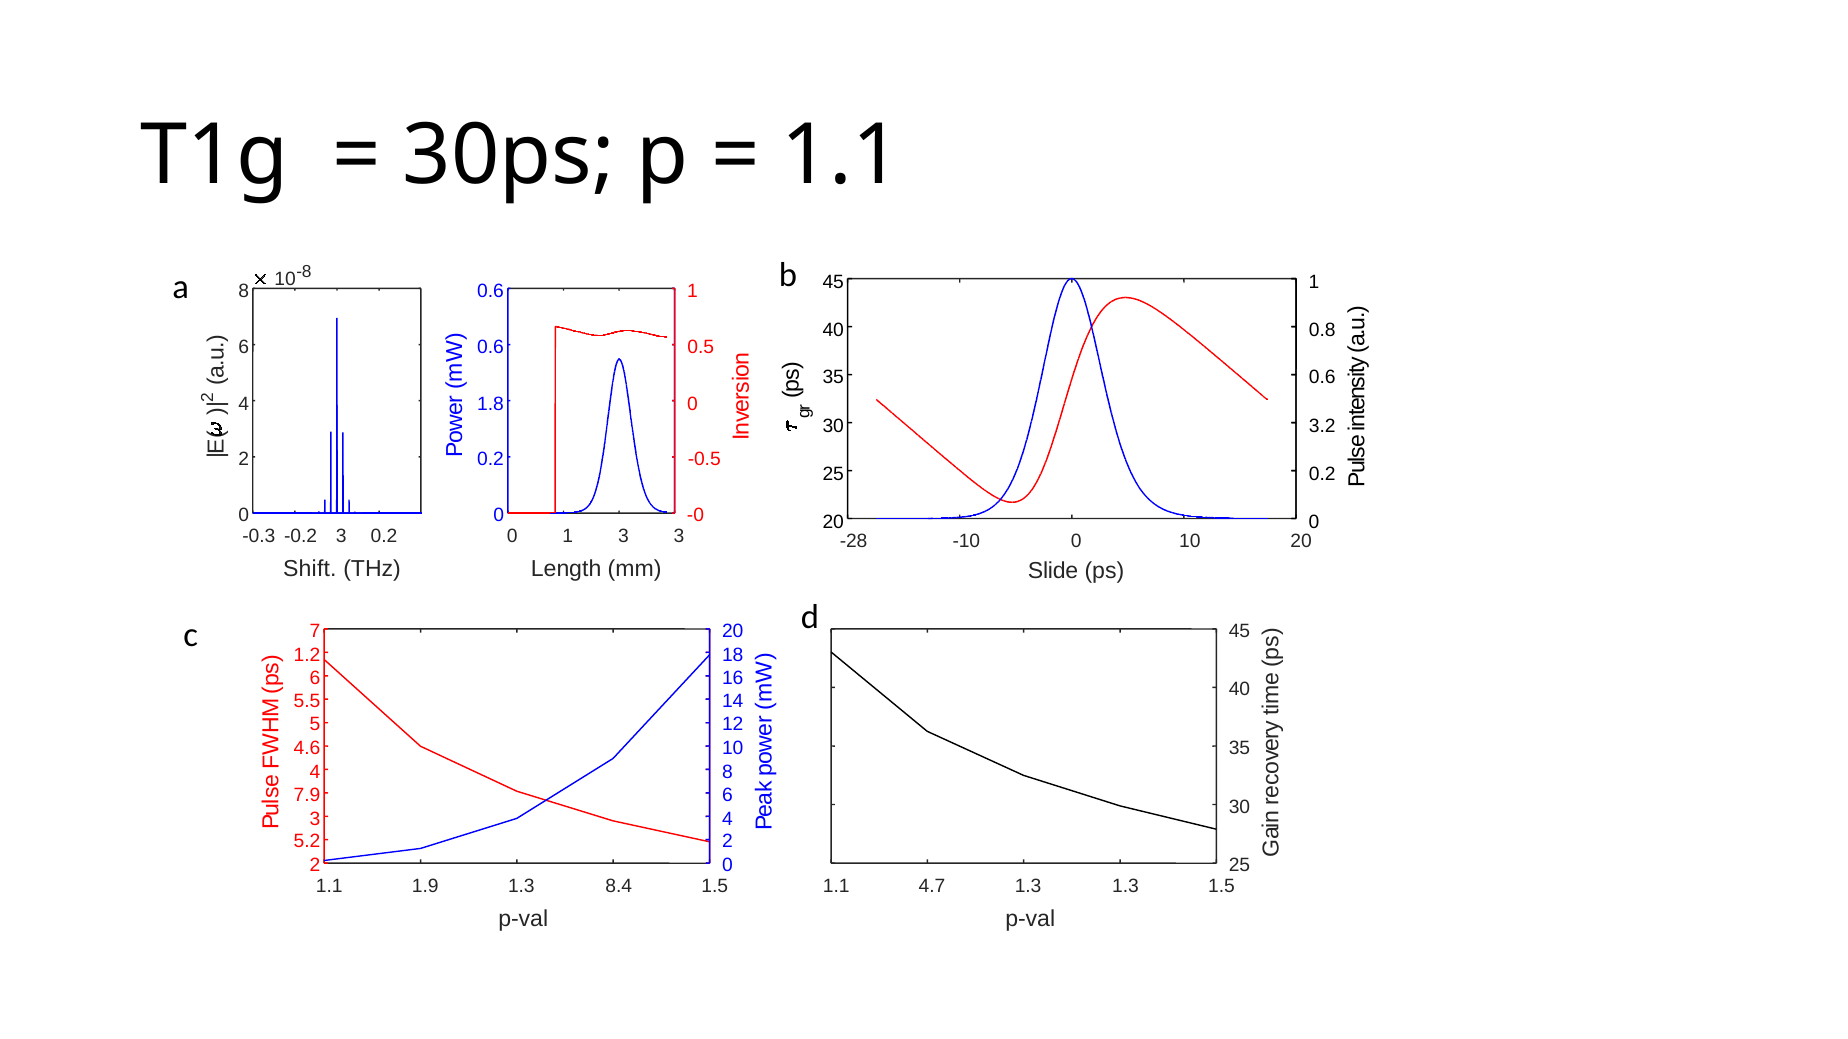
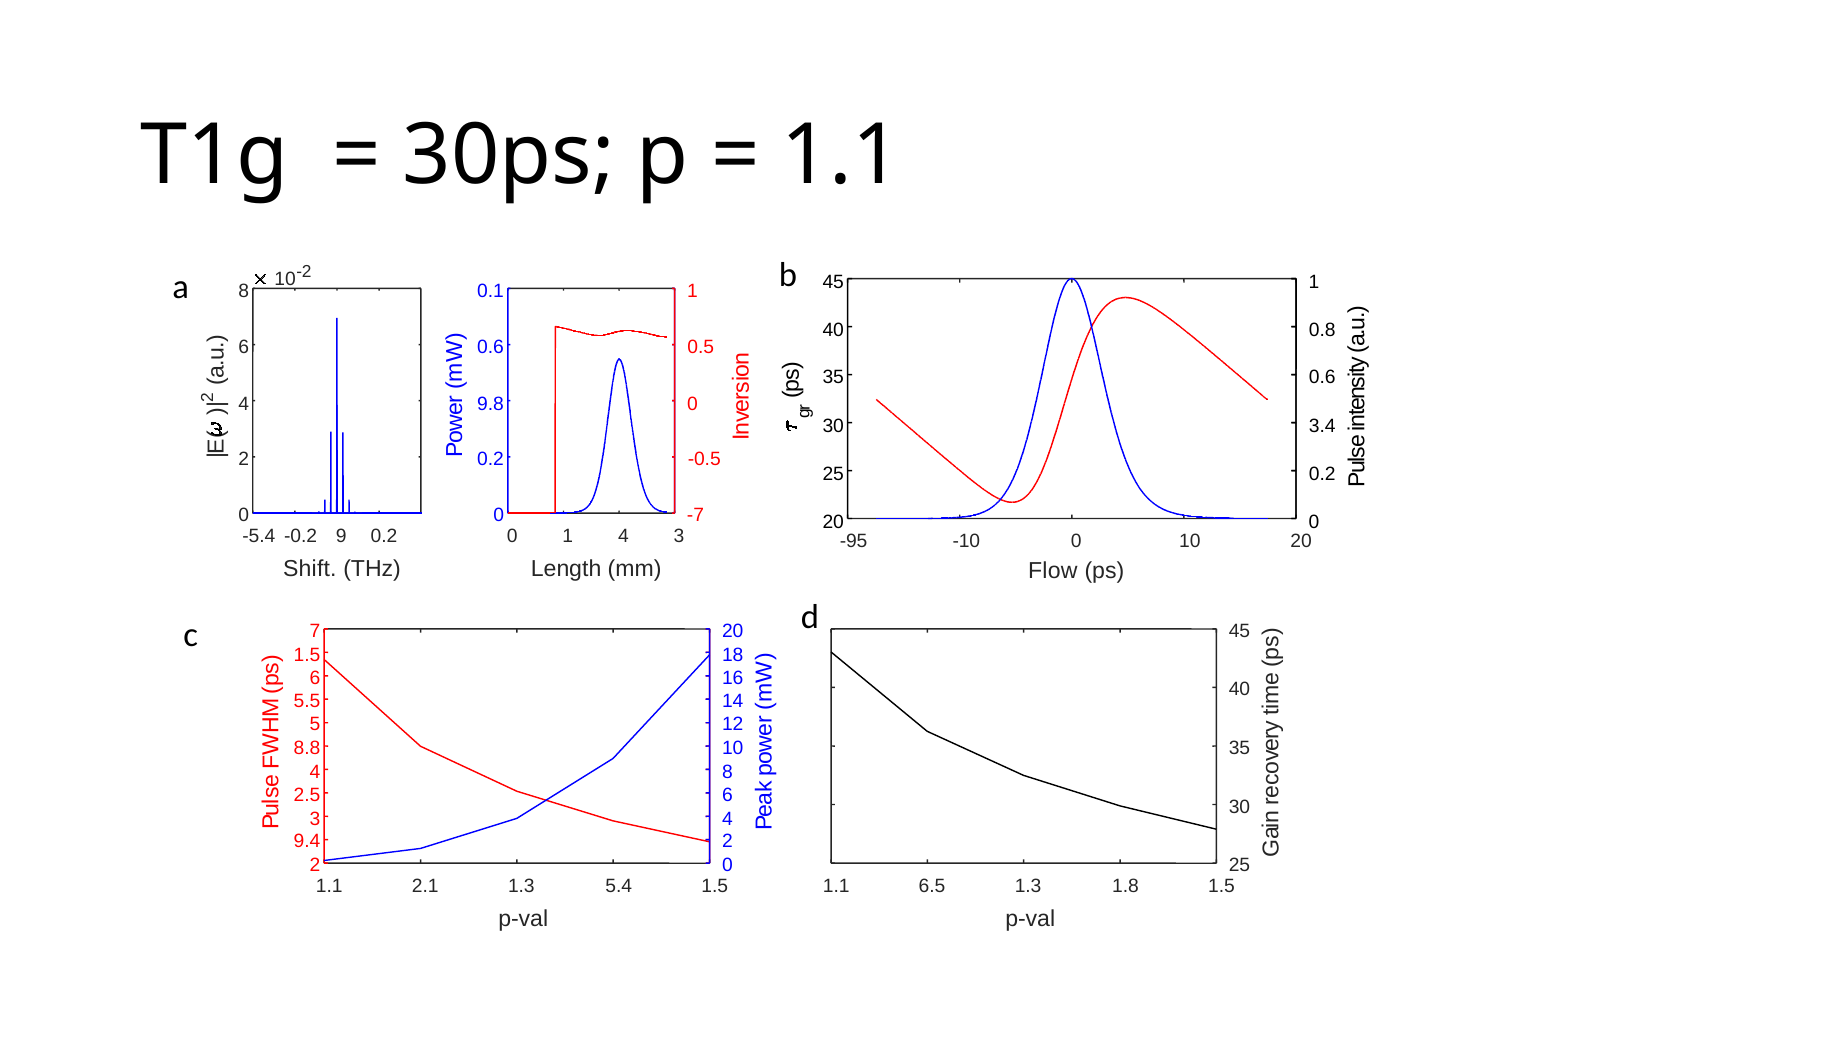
-8: -8 -> -2
0.6 at (491, 291): 0.6 -> 0.1
1.8: 1.8 -> 9.8
3.2: 3.2 -> 3.4
-0: -0 -> -7
-0.3: -0.3 -> -5.4
-0.2 3: 3 -> 9
1 3: 3 -> 4
-28: -28 -> -95
Slide: Slide -> Flow
1.2 at (307, 656): 1.2 -> 1.5
4.6: 4.6 -> 8.8
7.9: 7.9 -> 2.5
5.2: 5.2 -> 9.4
1.9: 1.9 -> 2.1
8.4: 8.4 -> 5.4
4.7: 4.7 -> 6.5
1.3 1.3: 1.3 -> 1.8
